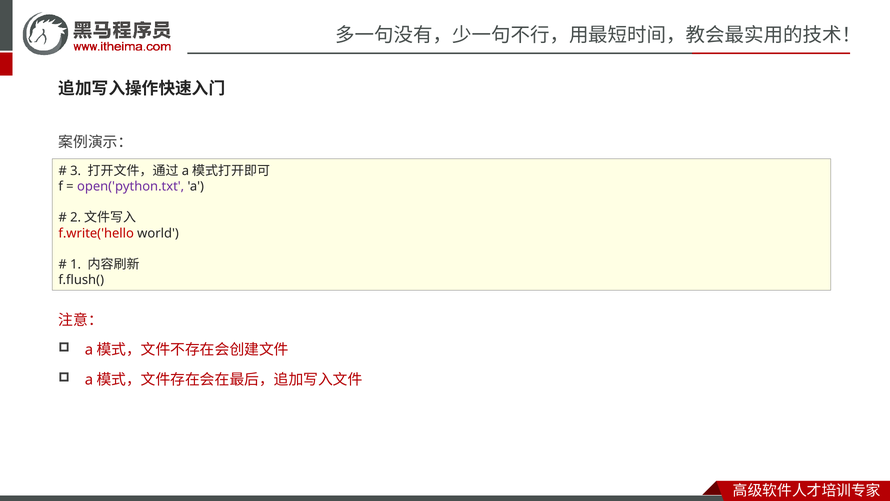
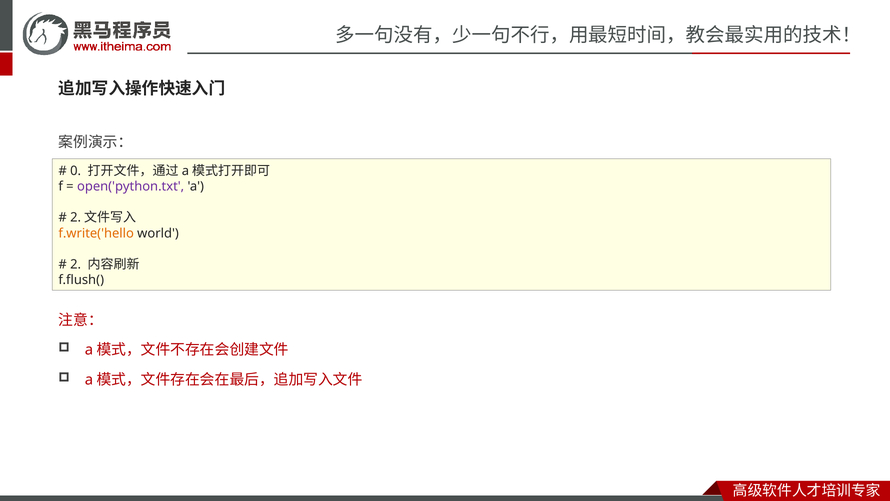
3: 3 -> 0
f.write('hello colour: red -> orange
1: 1 -> 2
